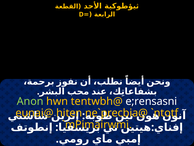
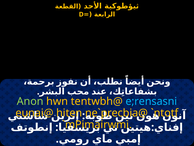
e;rensasni colour: white -> light blue
